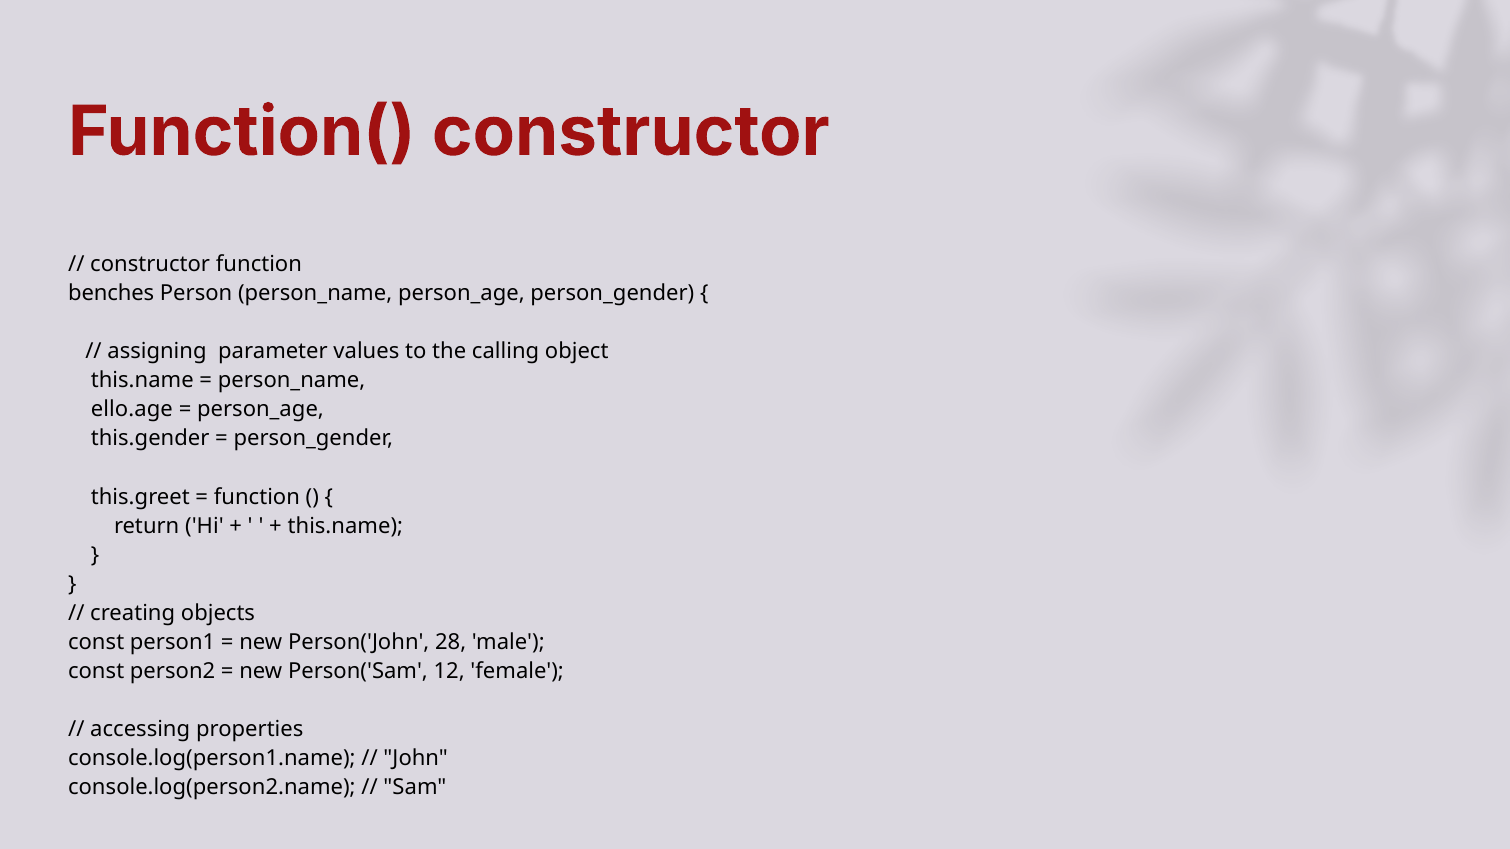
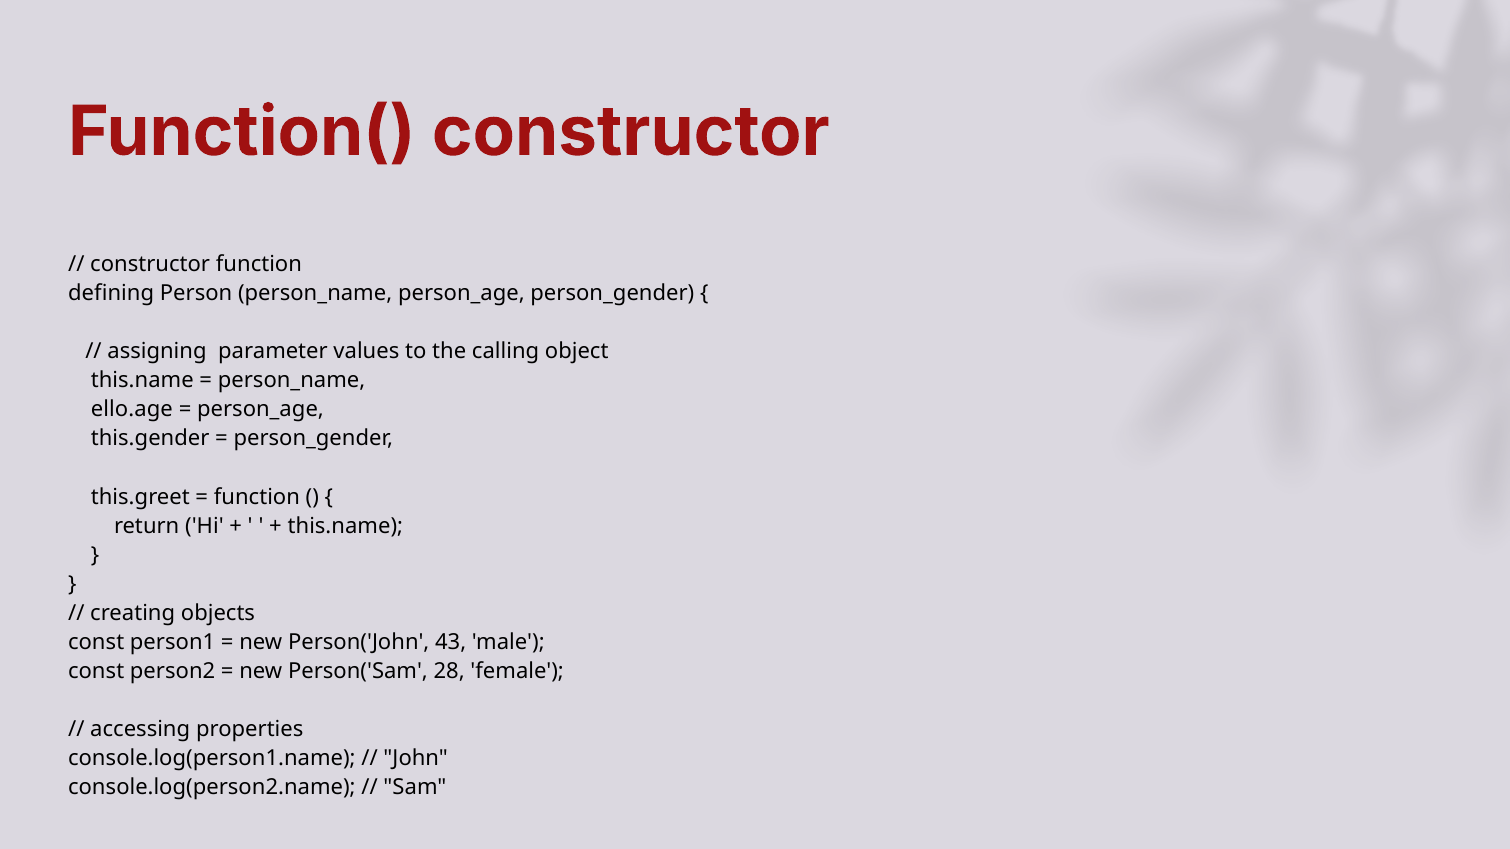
benches: benches -> defining
28: 28 -> 43
12: 12 -> 28
